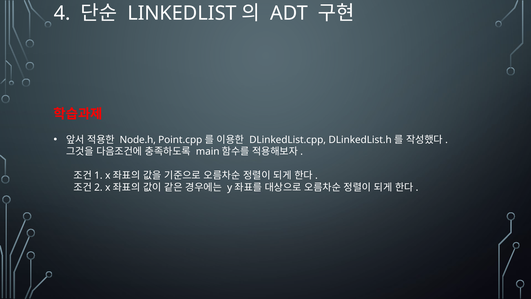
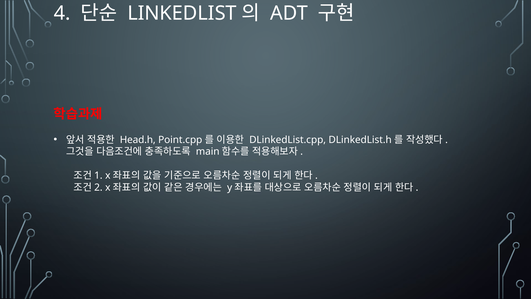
Node.h: Node.h -> Head.h
